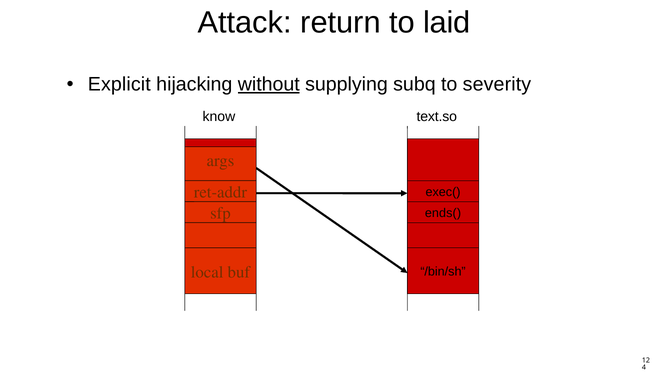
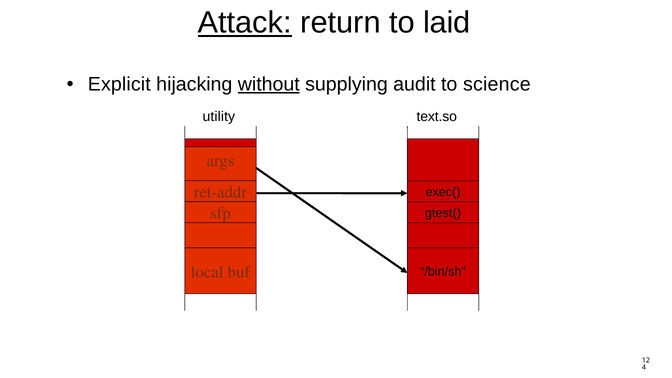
Attack underline: none -> present
subq: subq -> audit
severity: severity -> science
know: know -> utility
ends(: ends( -> gtest(
